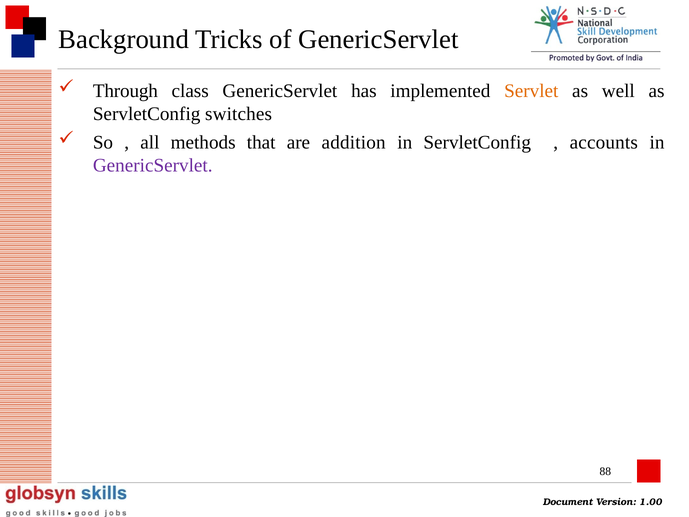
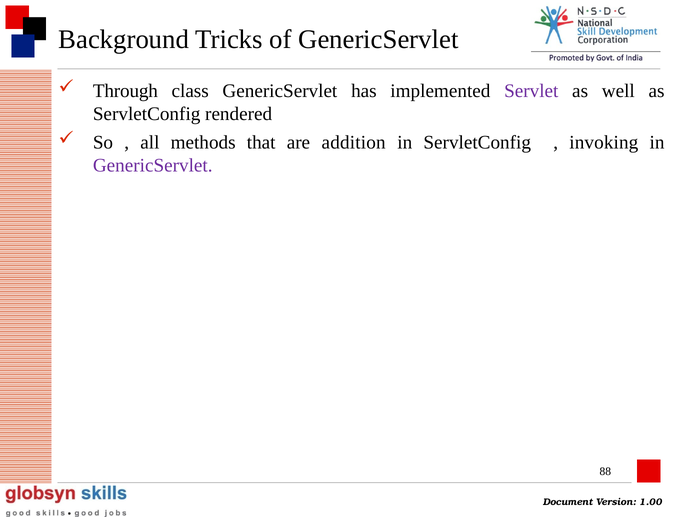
Servlet colour: orange -> purple
switches: switches -> rendered
accounts: accounts -> invoking
